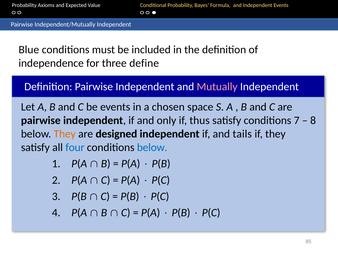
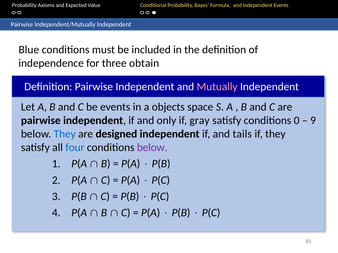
define: define -> obtain
chosen: chosen -> objects
thus: thus -> gray
7: 7 -> 0
8: 8 -> 9
They at (65, 134) colour: orange -> blue
below at (152, 148) colour: blue -> purple
